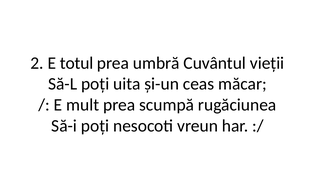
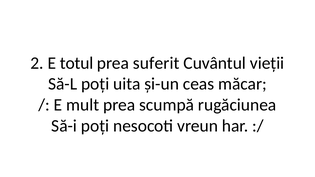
umbră: umbră -> suferit
